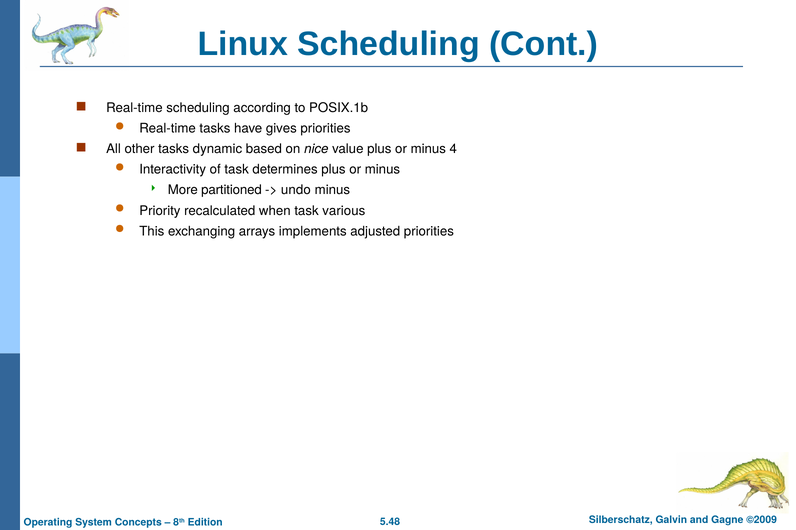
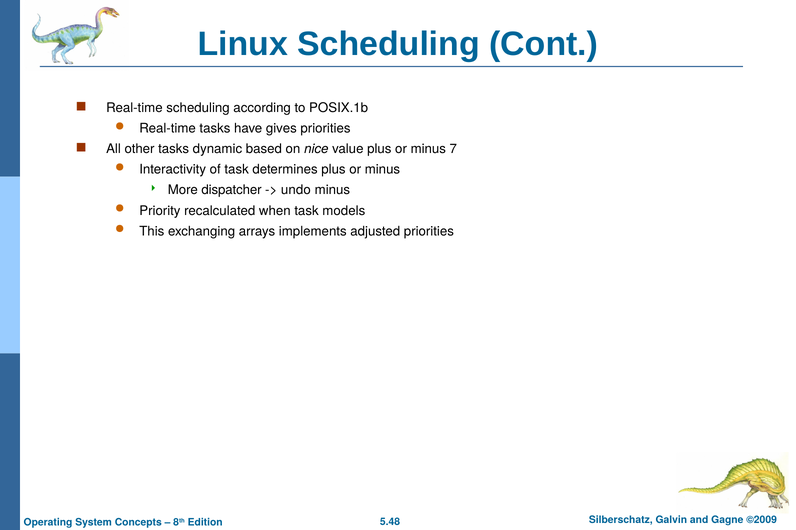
4: 4 -> 7
partitioned: partitioned -> dispatcher
various: various -> models
